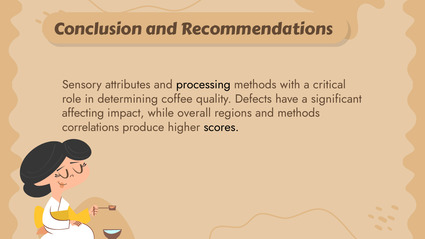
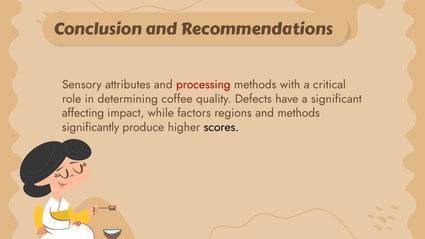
processing colour: black -> red
overall: overall -> factors
correlations: correlations -> significantly
